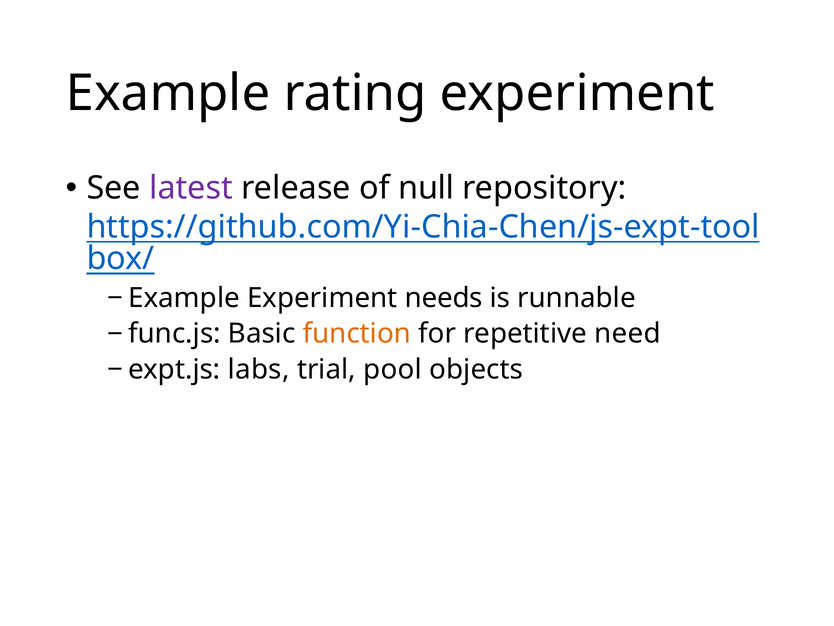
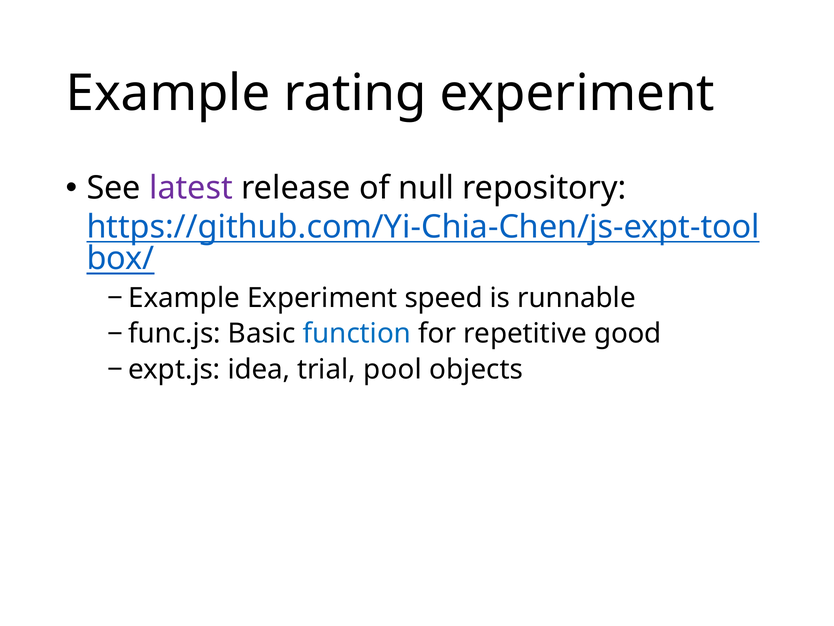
needs: needs -> speed
function colour: orange -> blue
need: need -> good
labs: labs -> idea
